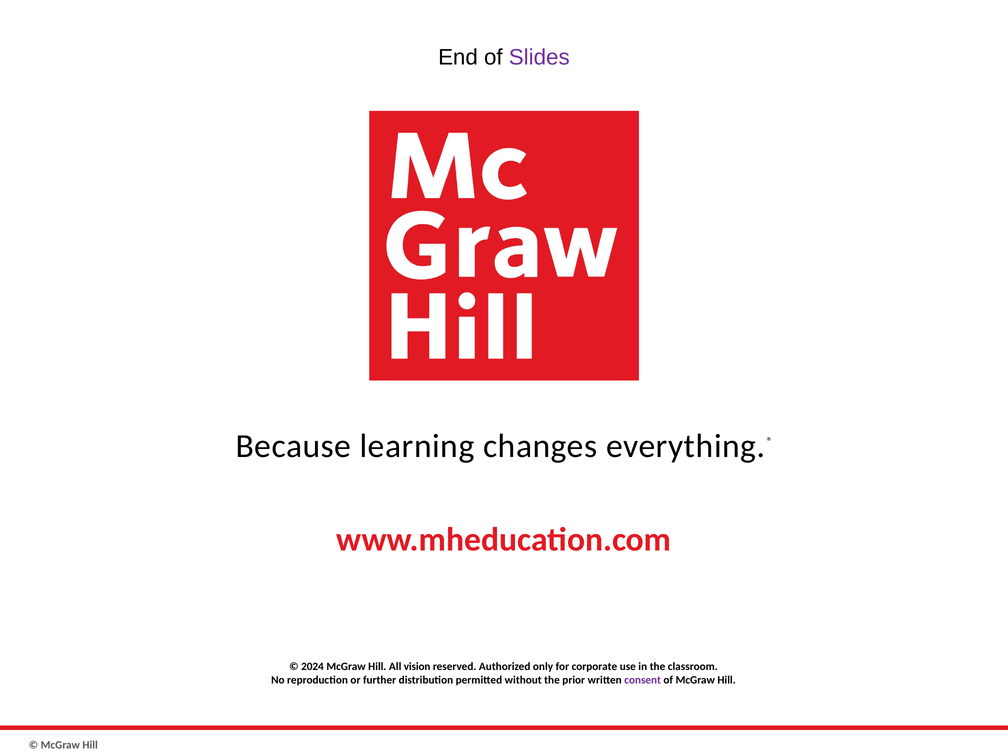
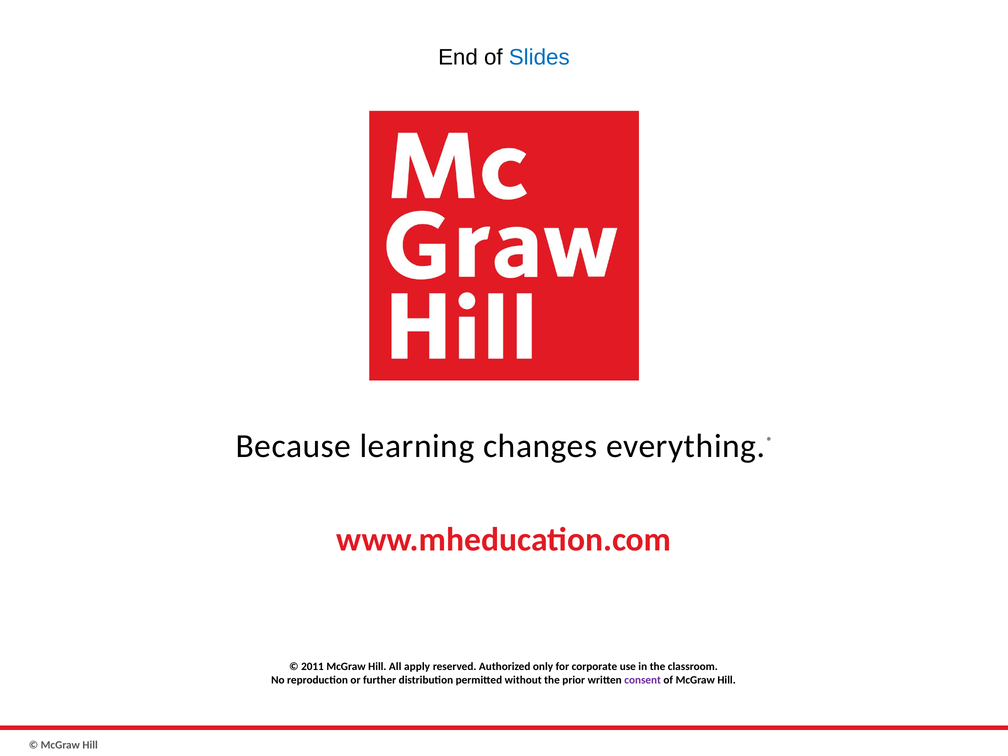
Slides colour: purple -> blue
2024: 2024 -> 2011
vision: vision -> apply
